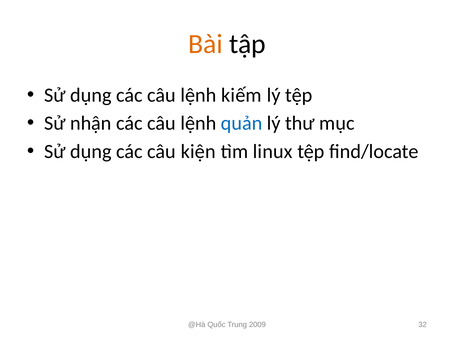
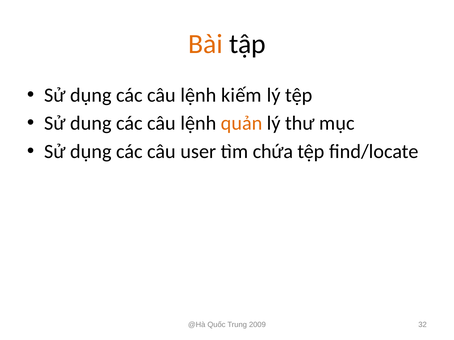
nhận: nhận -> dung
quản colour: blue -> orange
kiện: kiện -> user
linux: linux -> chứa
